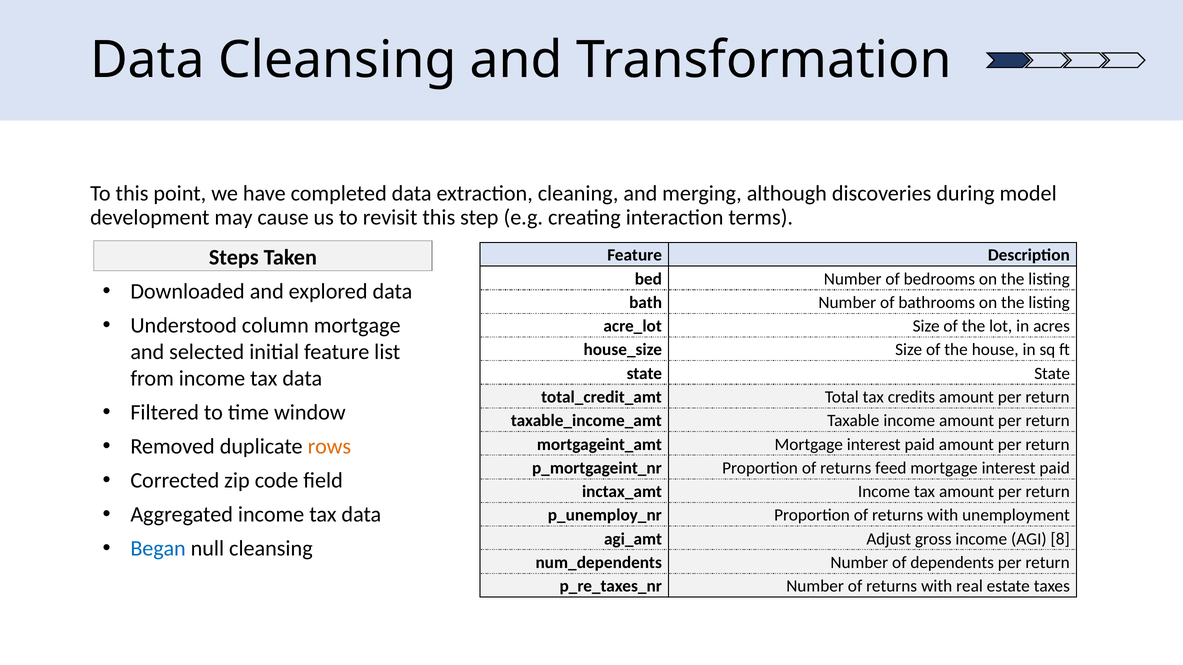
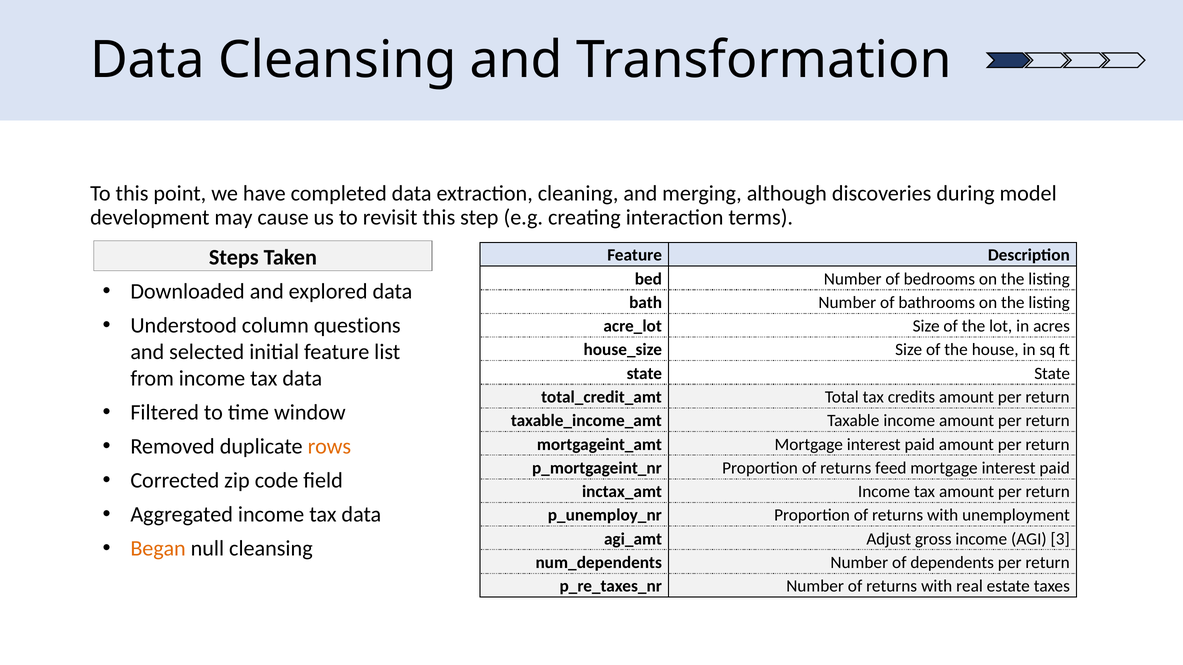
column mortgage: mortgage -> questions
8: 8 -> 3
Began colour: blue -> orange
